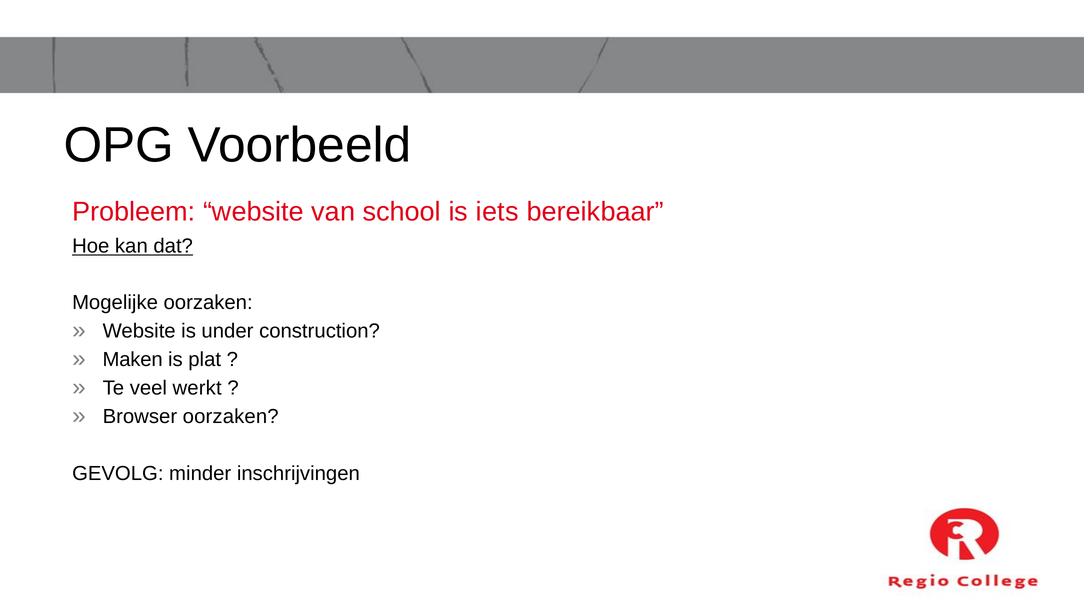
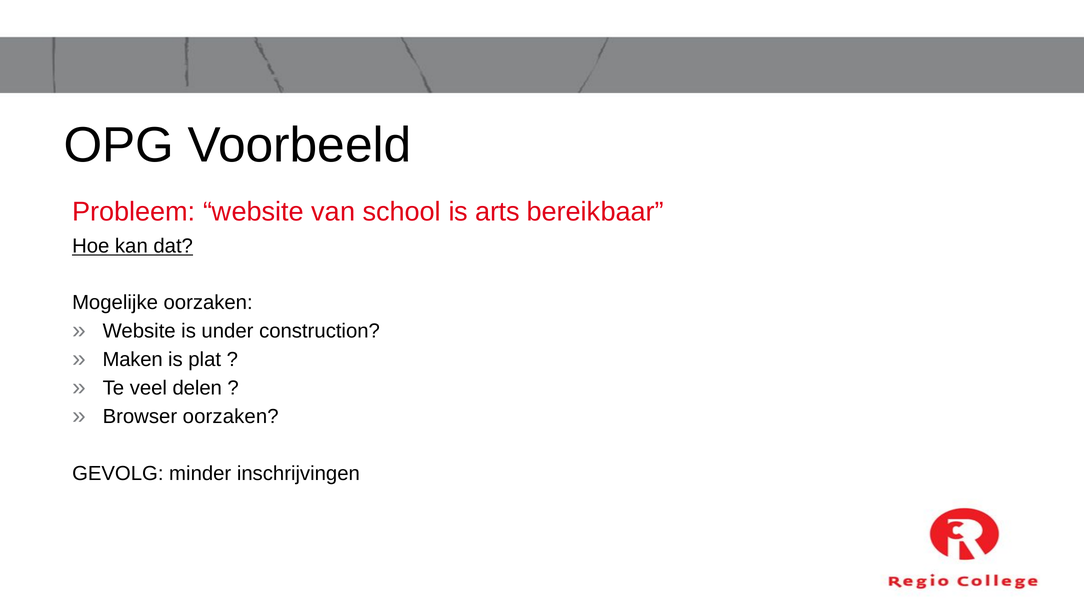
iets: iets -> arts
werkt: werkt -> delen
